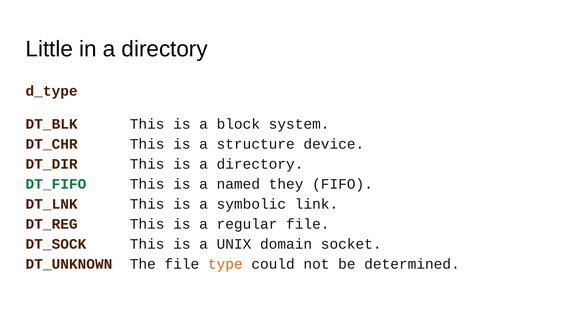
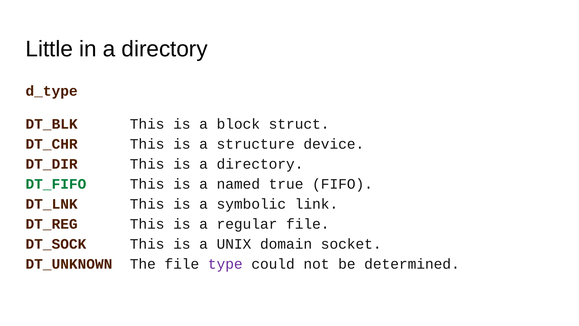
system: system -> struct
they: they -> true
type colour: orange -> purple
